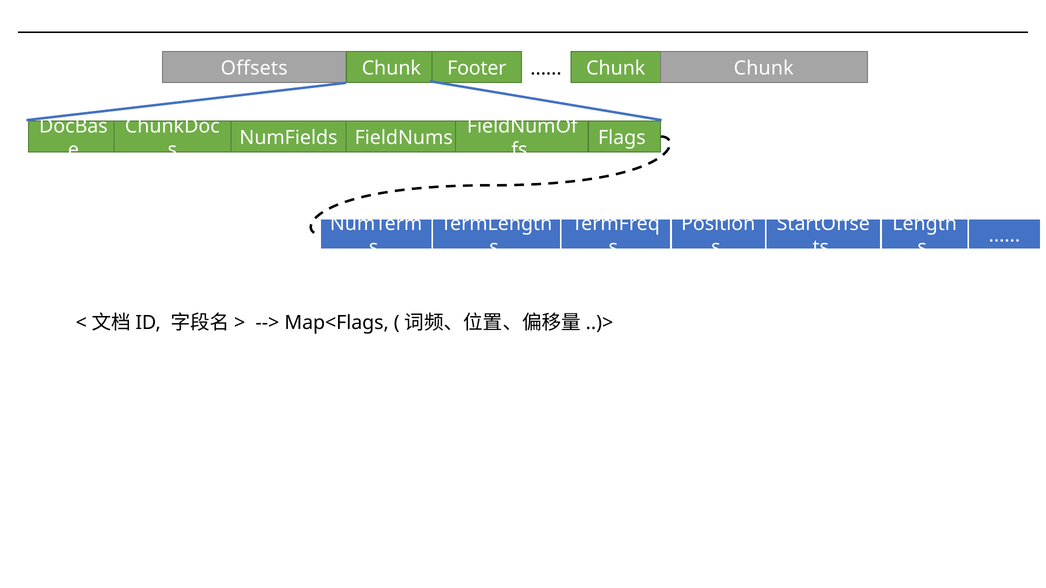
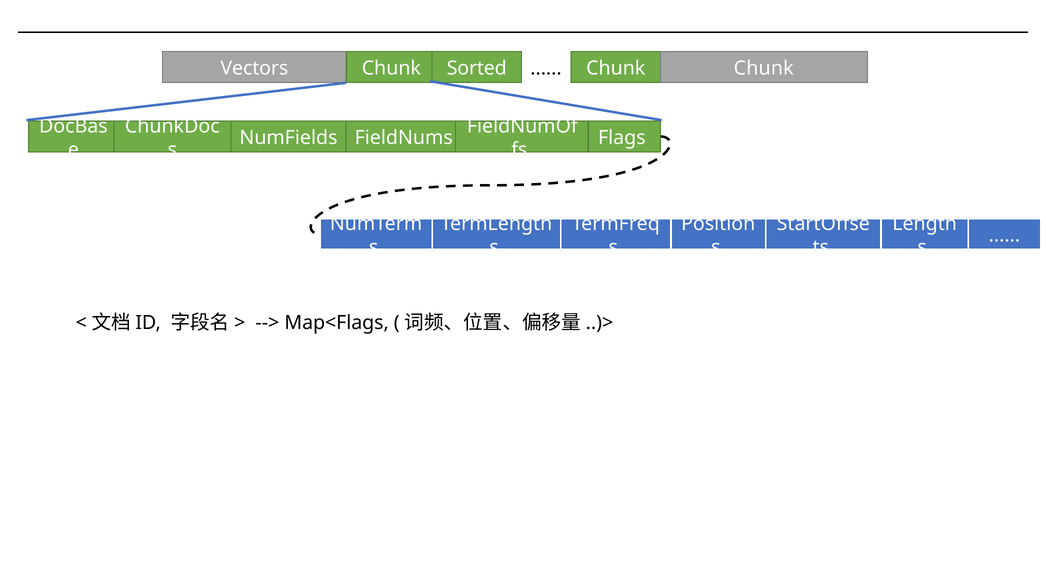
Offsets: Offsets -> Vectors
Footer: Footer -> Sorted
